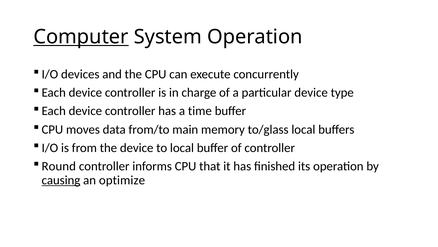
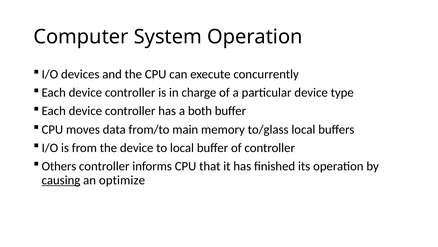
Computer underline: present -> none
time: time -> both
Round: Round -> Others
